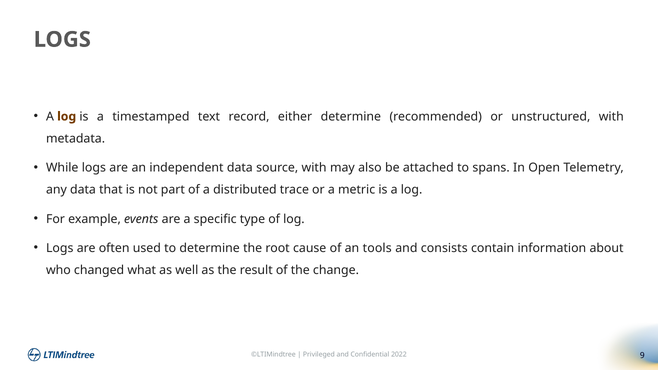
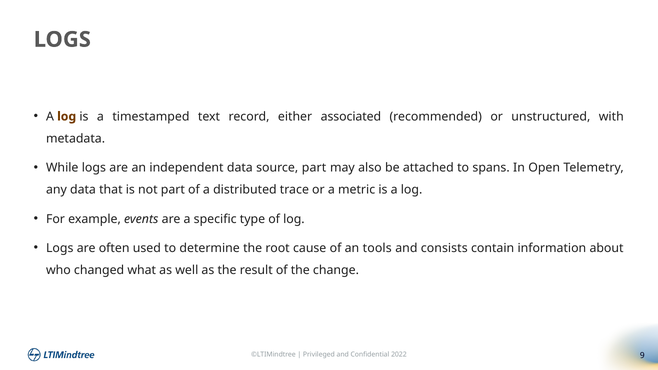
either determine: determine -> associated
source with: with -> part
